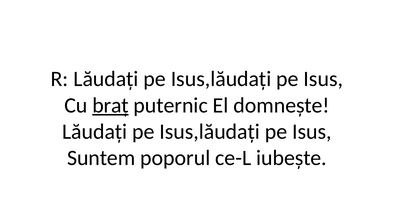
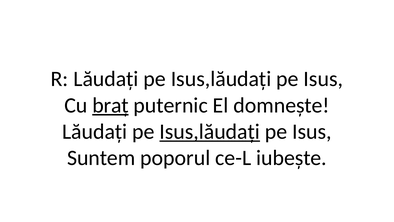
Isus,lăudați at (210, 131) underline: none -> present
